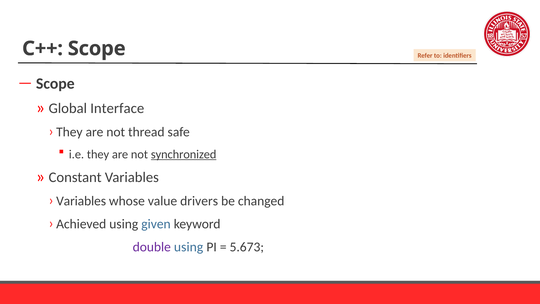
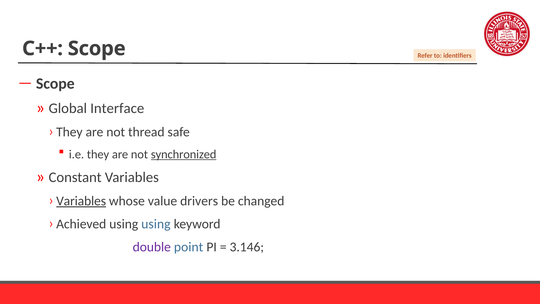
Variables at (81, 201) underline: none -> present
using given: given -> using
double using: using -> point
5.673: 5.673 -> 3.146
